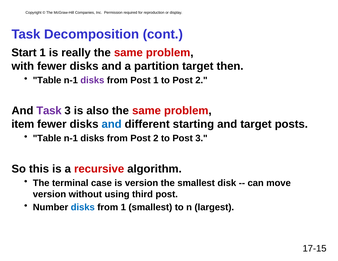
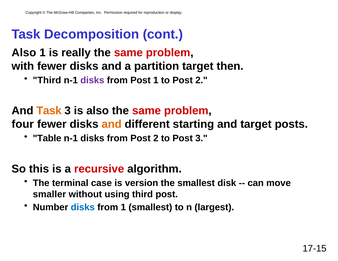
Start at (24, 53): Start -> Also
Table at (47, 80): Table -> Third
Task at (49, 111) colour: purple -> orange
item: item -> four
and at (112, 124) colour: blue -> orange
version at (49, 194): version -> smaller
